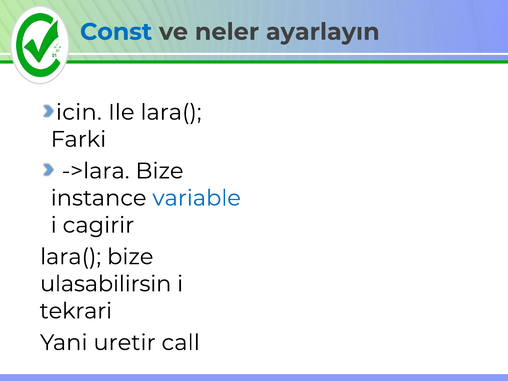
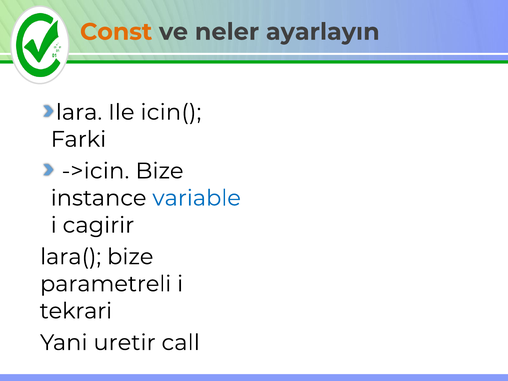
Const colour: blue -> orange
icin: icin -> lara
Ile lara(: lara( -> icin(
->lara: ->lara -> ->icin
ulasabilirsin: ulasabilirsin -> parametreli
